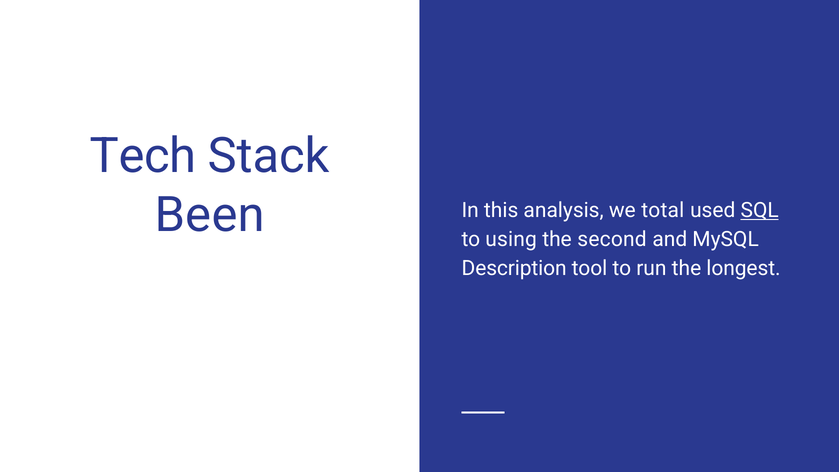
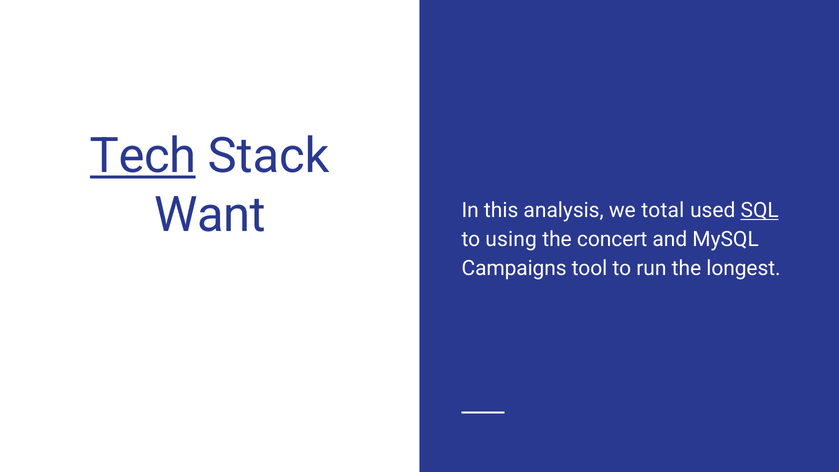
Tech underline: none -> present
Been: Been -> Want
second: second -> concert
Description: Description -> Campaigns
